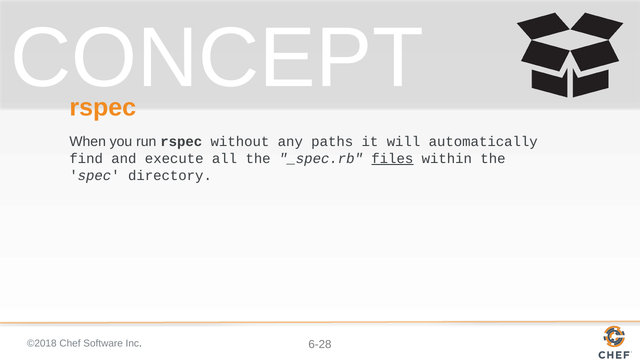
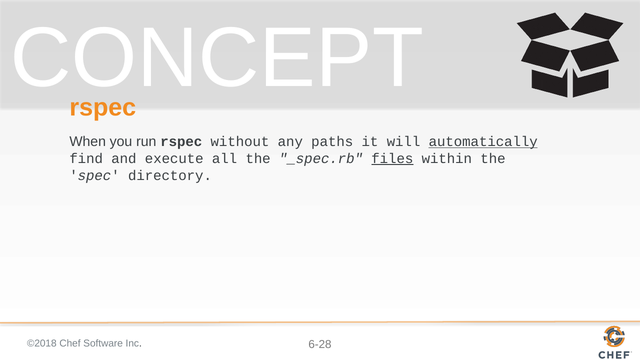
automatically underline: none -> present
